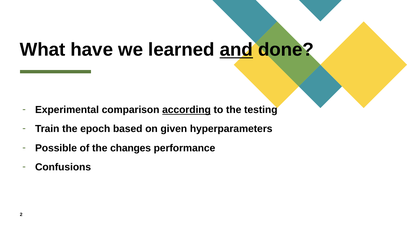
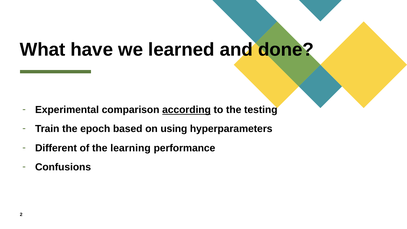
and underline: present -> none
given: given -> using
Possible: Possible -> Different
changes: changes -> learning
